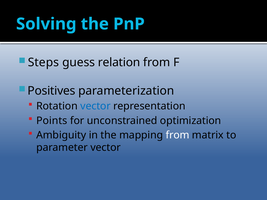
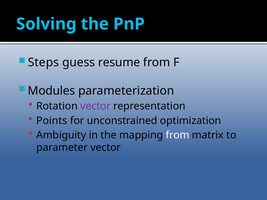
relation: relation -> resume
Positives: Positives -> Modules
vector at (96, 106) colour: blue -> purple
